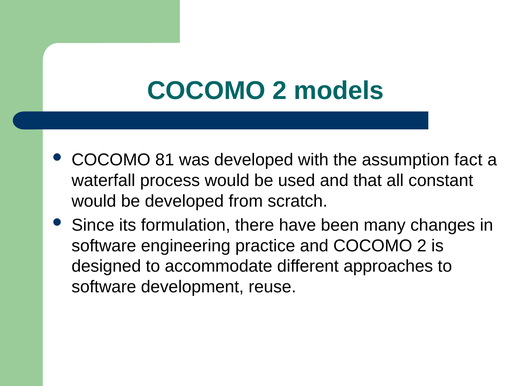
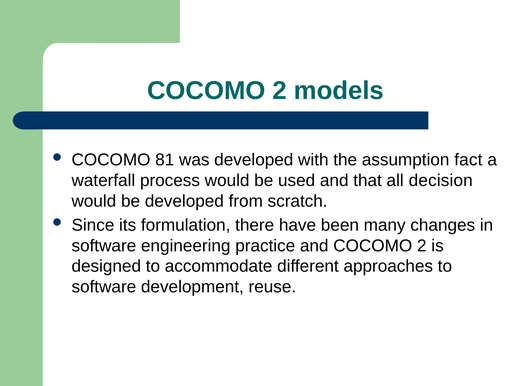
constant: constant -> decision
